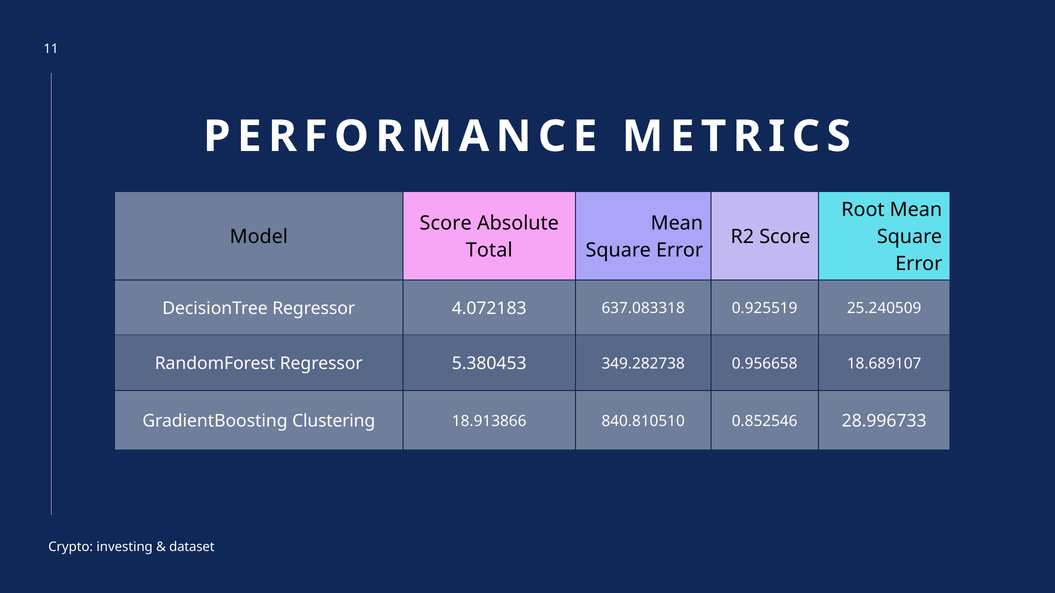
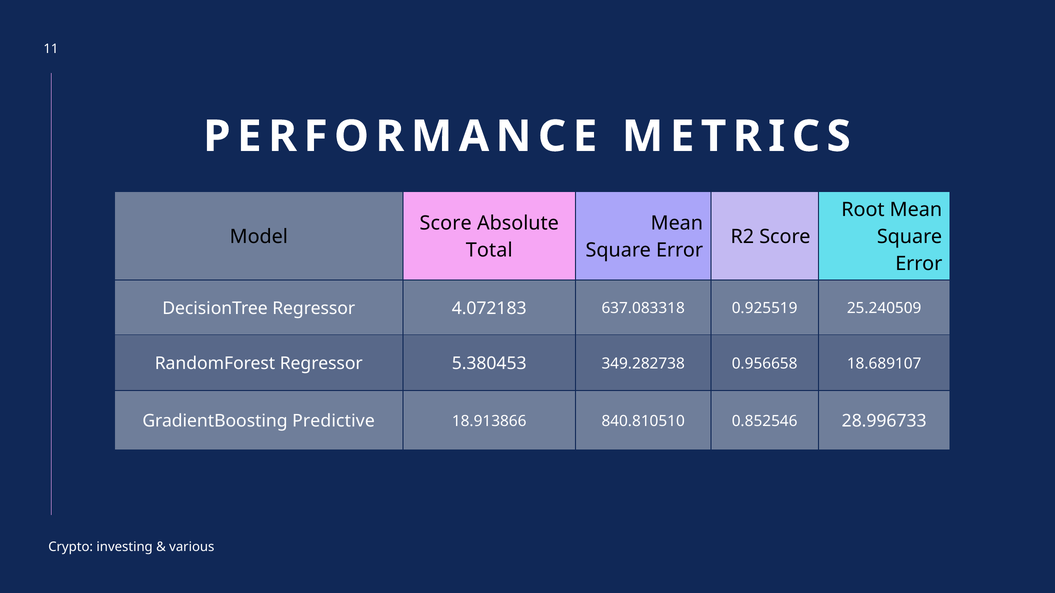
Clustering: Clustering -> Predictive
dataset: dataset -> various
